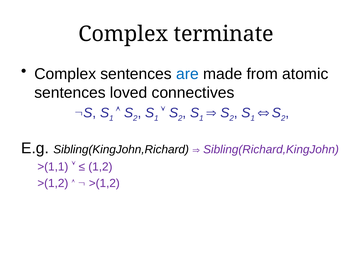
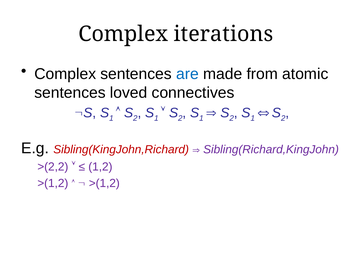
terminate: terminate -> iterations
Sibling(KingJohn,Richard colour: black -> red
>(1,1: >(1,1 -> >(2,2
